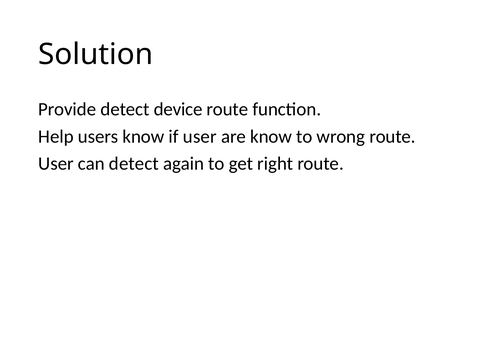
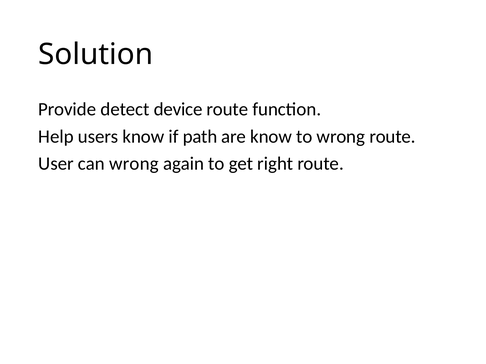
if user: user -> path
can detect: detect -> wrong
